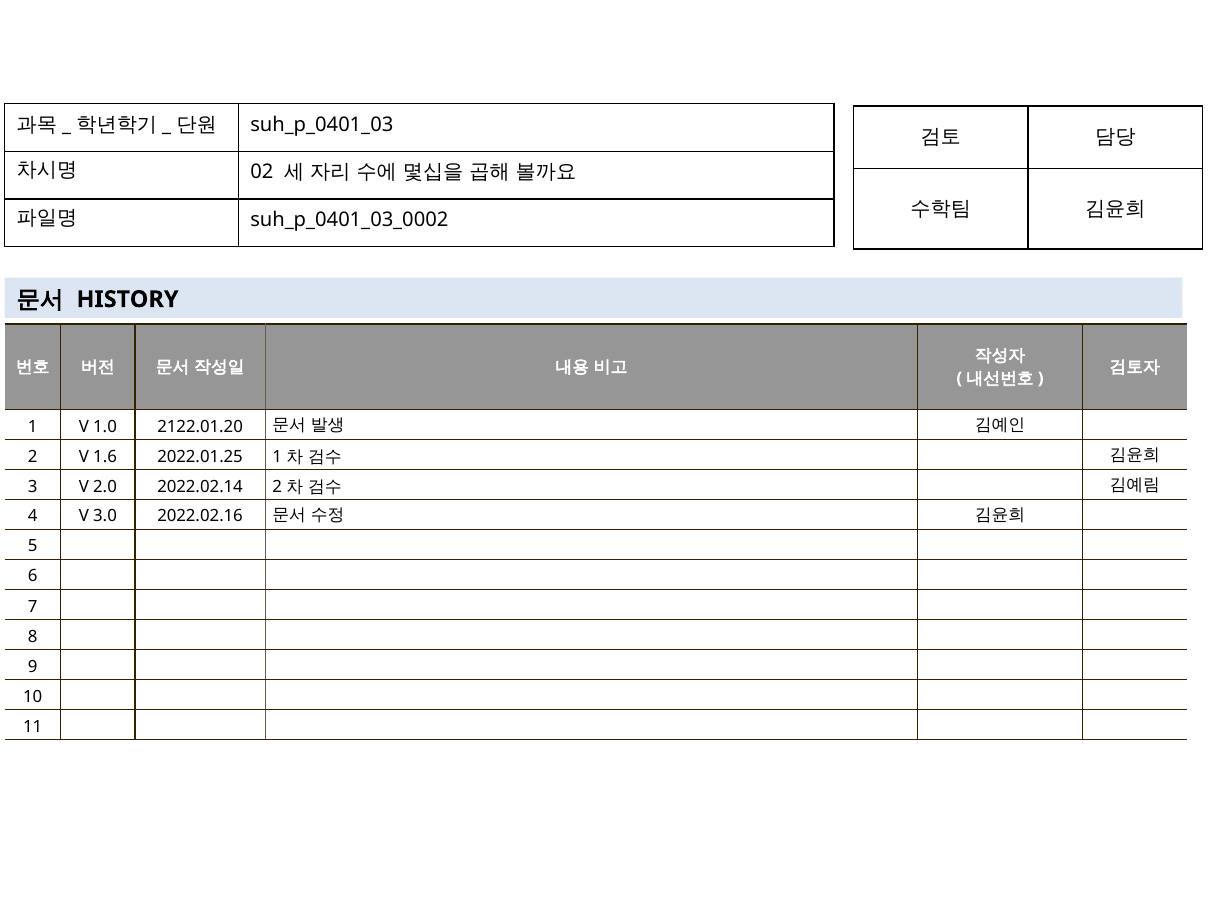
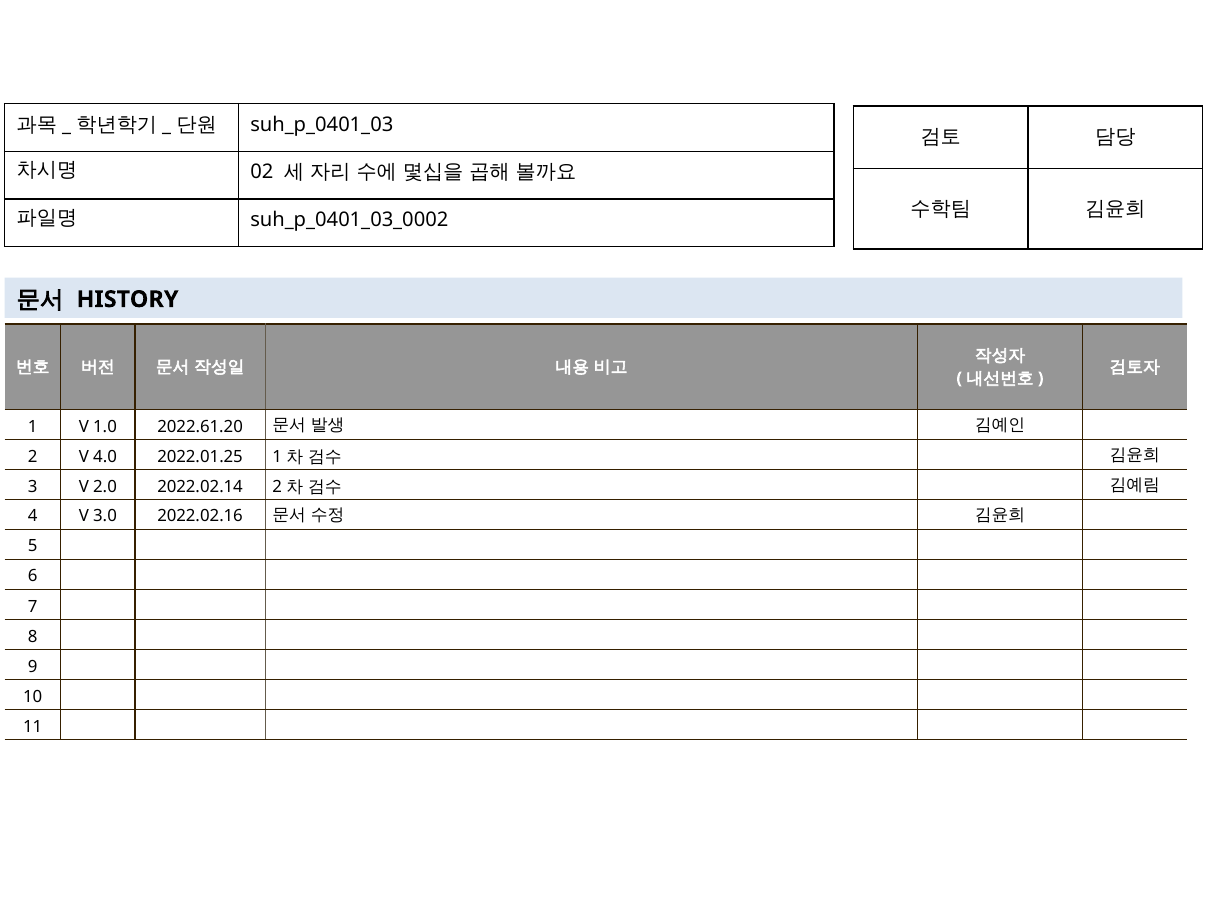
2122.01.20: 2122.01.20 -> 2022.61.20
1.6: 1.6 -> 4.0
